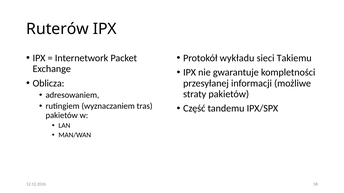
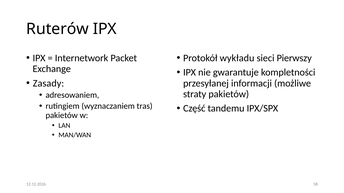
Takiemu: Takiemu -> Pierwszy
Oblicza: Oblicza -> Zasady
